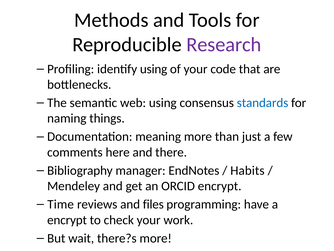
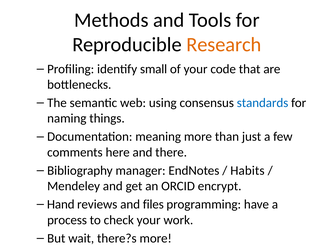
Research colour: purple -> orange
identify using: using -> small
Time: Time -> Hand
encrypt at (67, 220): encrypt -> process
